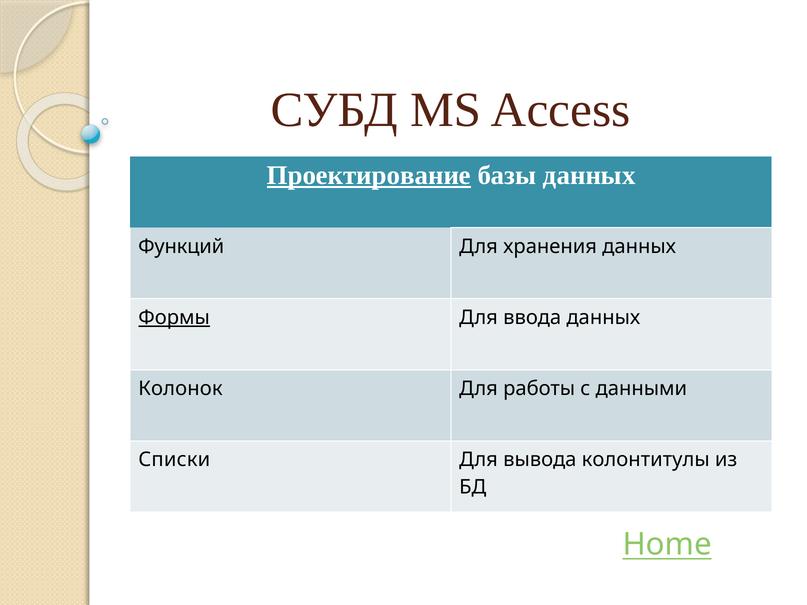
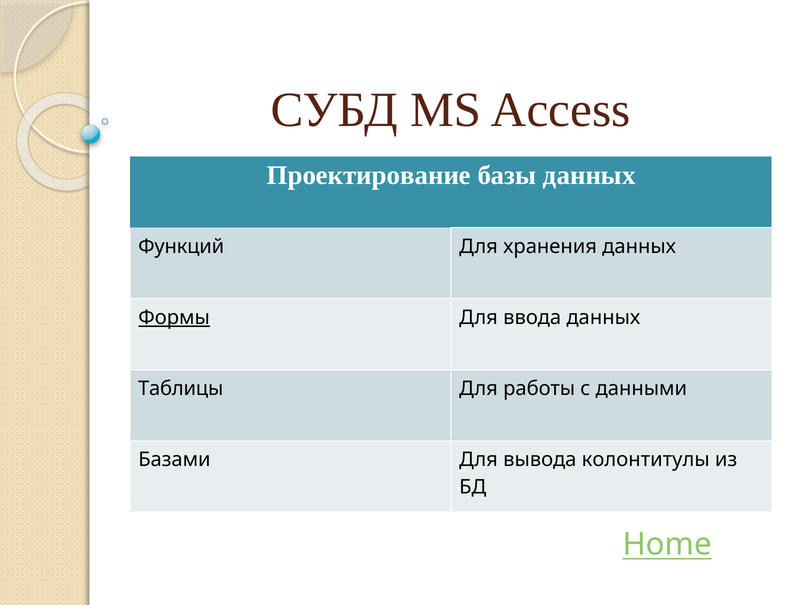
Проектирование underline: present -> none
Колонок: Колонок -> Таблицы
Списки: Списки -> Базами
